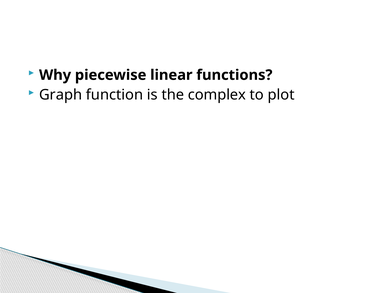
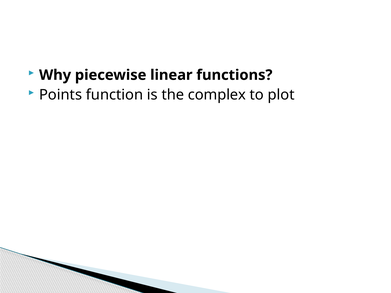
Graph: Graph -> Points
